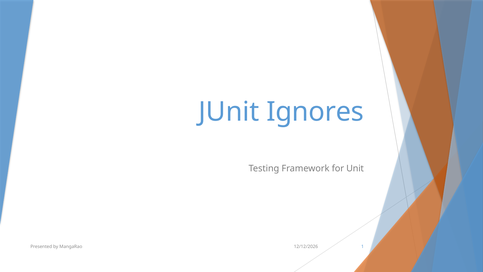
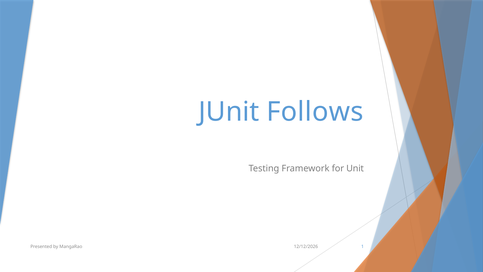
Ignores: Ignores -> Follows
